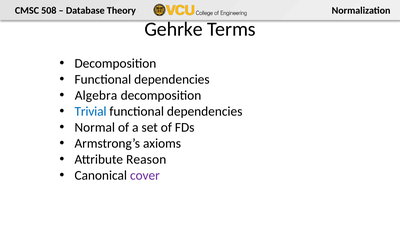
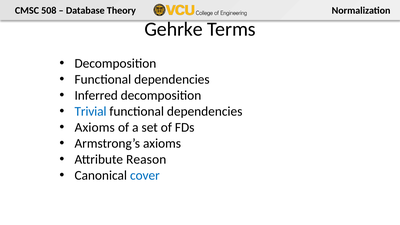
Algebra: Algebra -> Inferred
Normal at (95, 127): Normal -> Axioms
cover colour: purple -> blue
